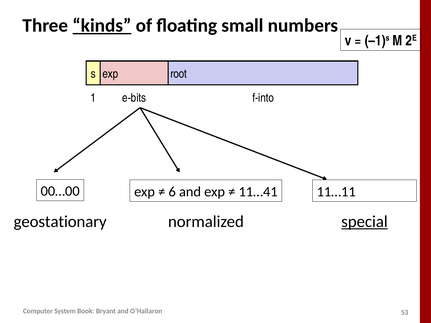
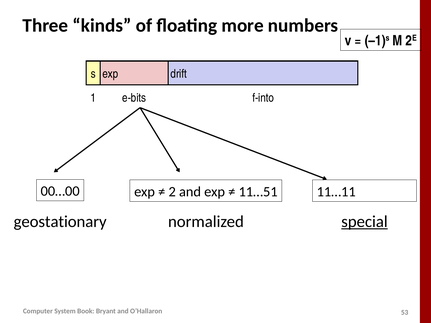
kinds underline: present -> none
small: small -> more
root: root -> drift
6: 6 -> 2
11…41: 11…41 -> 11…51
